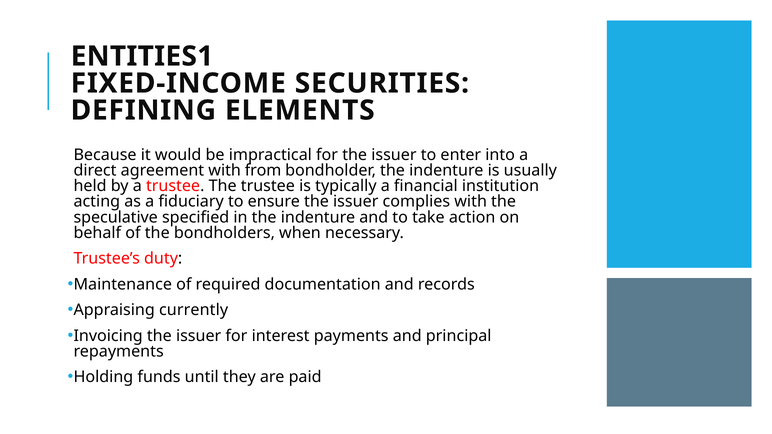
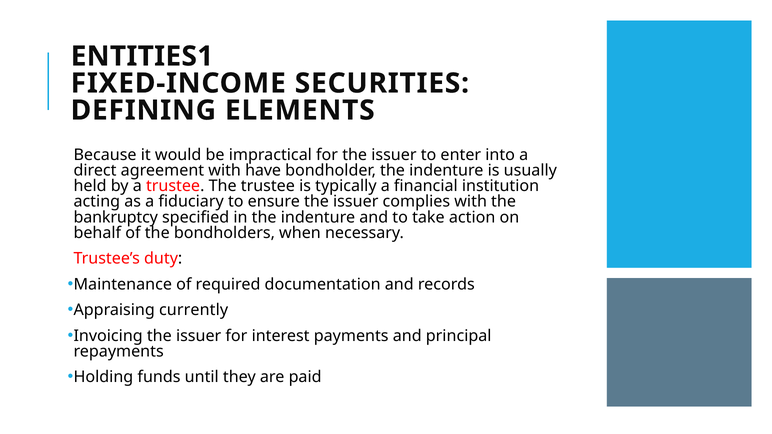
from: from -> have
speculative: speculative -> bankruptcy
